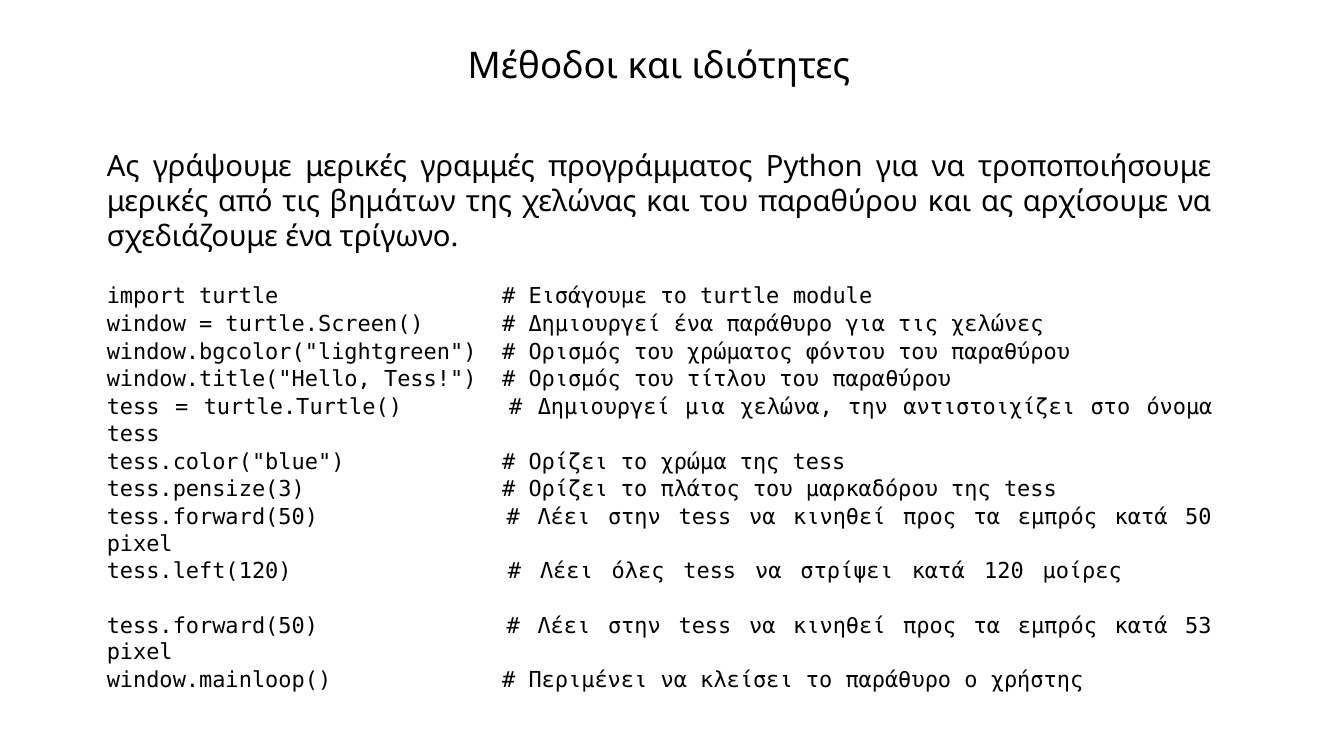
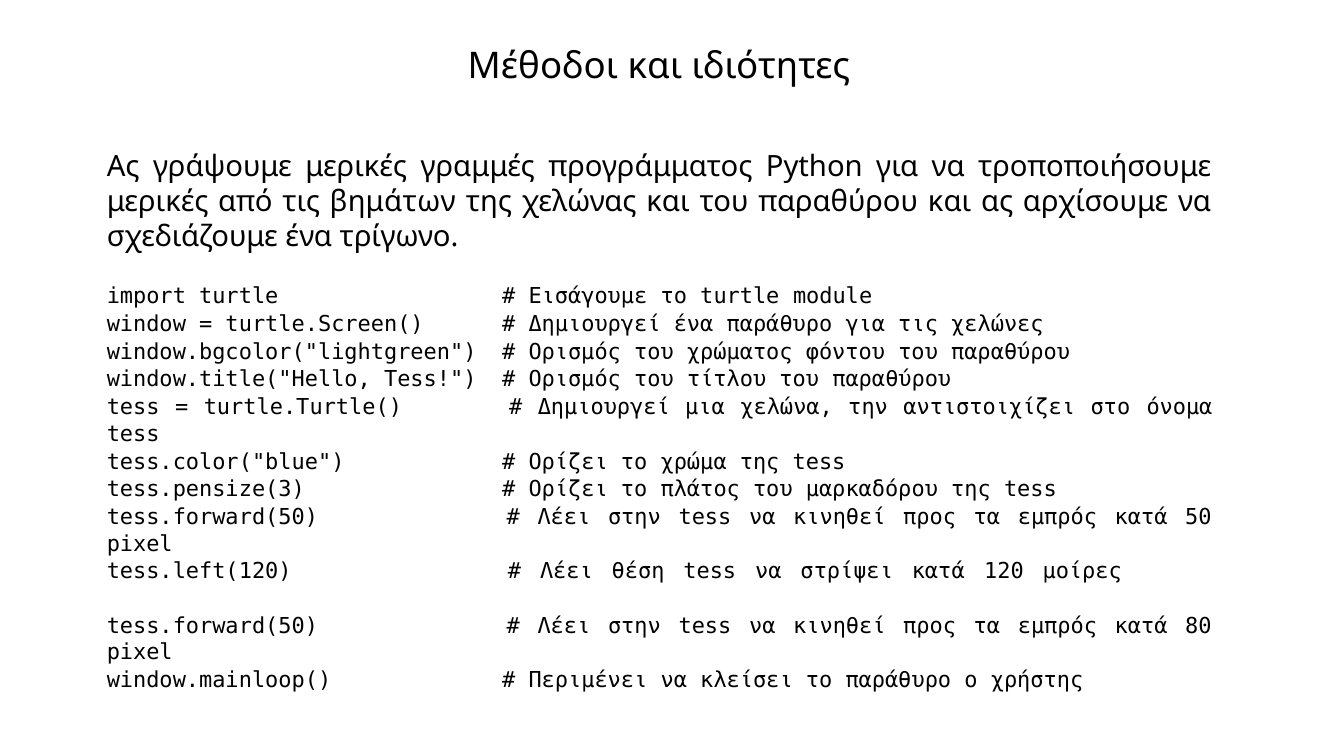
όλες: όλες -> θέση
53: 53 -> 80
